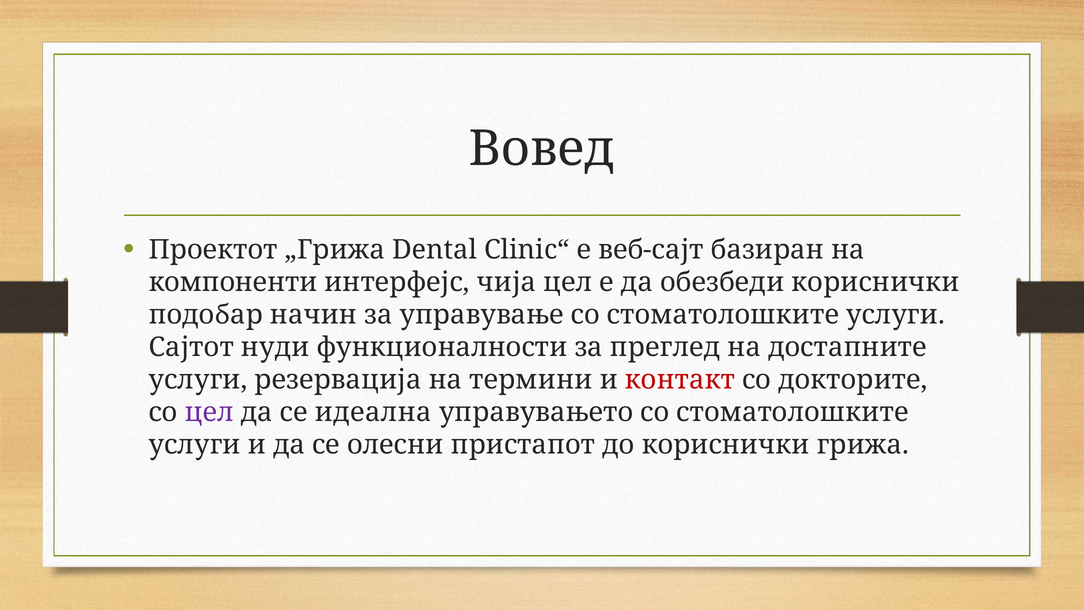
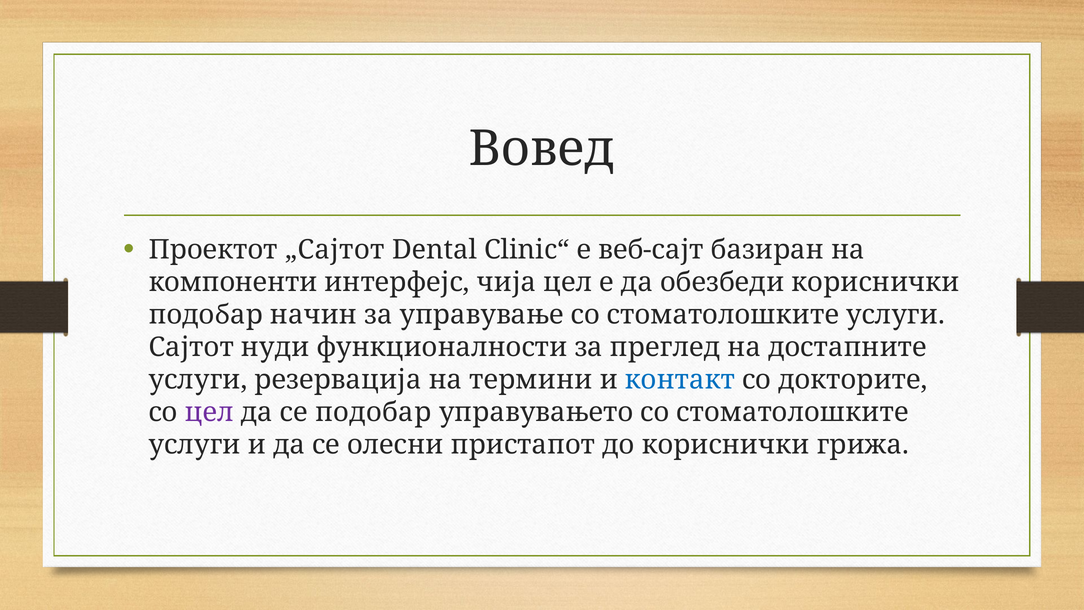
„Грижа: „Грижа -> „Сајтот
контакт colour: red -> blue
се идеална: идеална -> подобар
